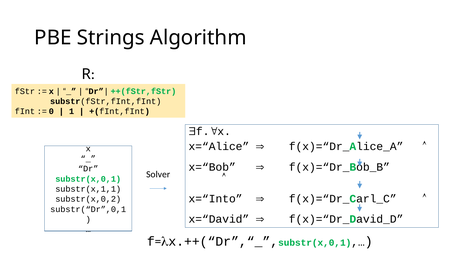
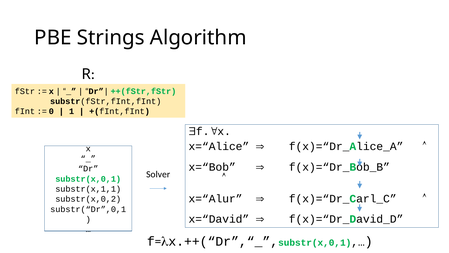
x=“Into: x=“Into -> x=“Alur
